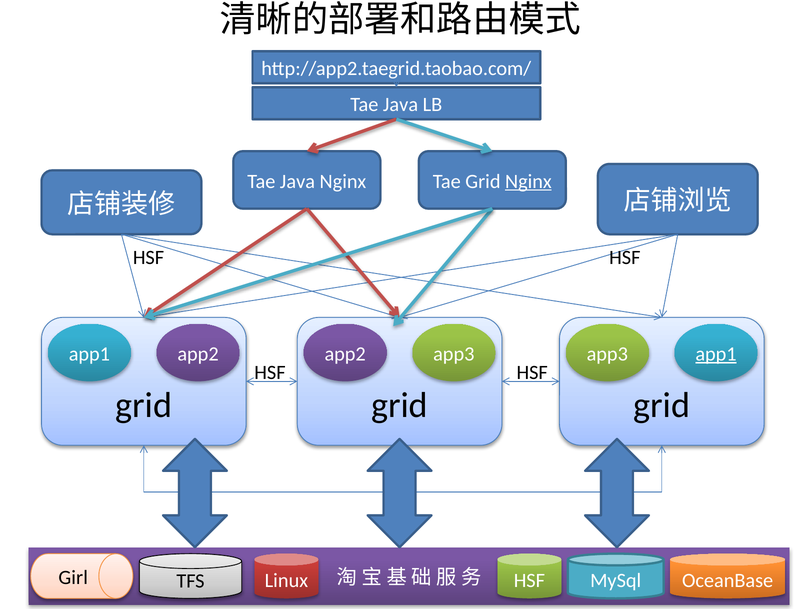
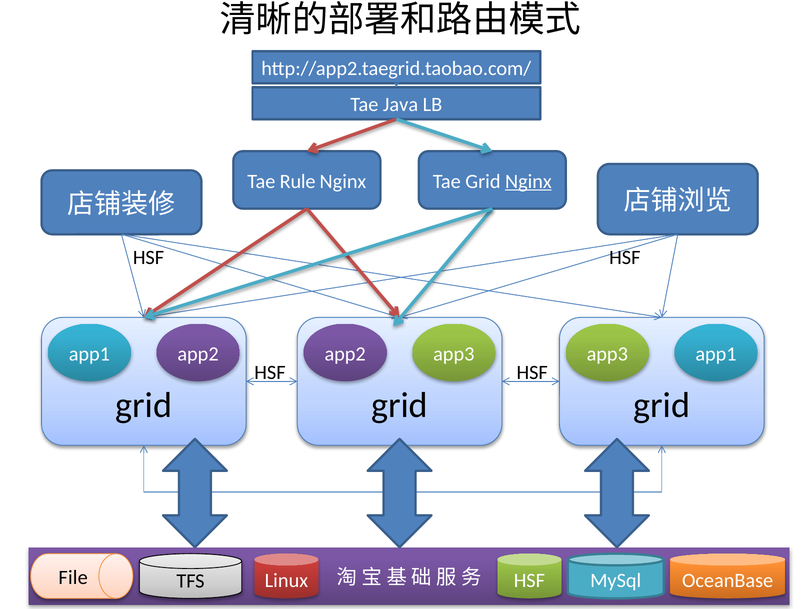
Java at (297, 181): Java -> Rule
app1 at (716, 354) underline: present -> none
Girl: Girl -> File
